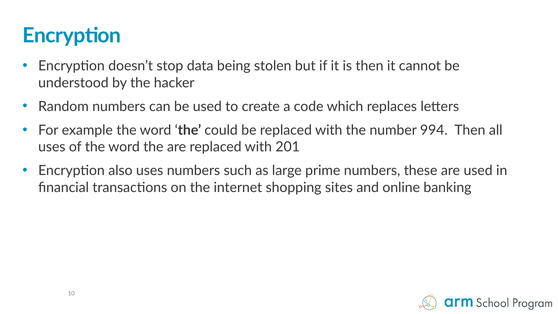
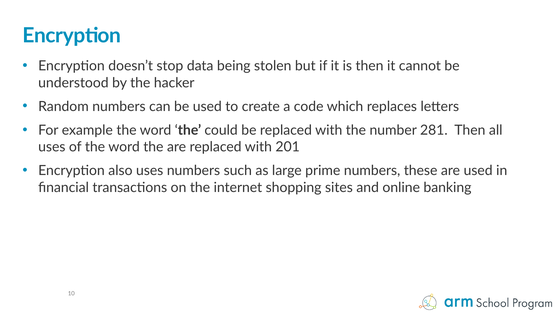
994: 994 -> 281
